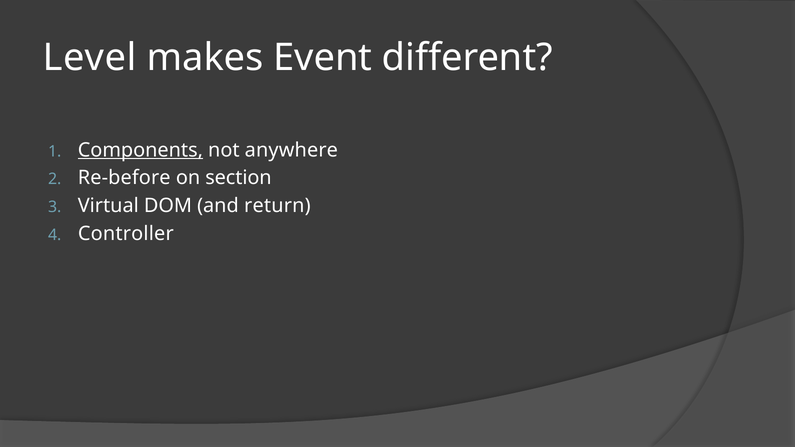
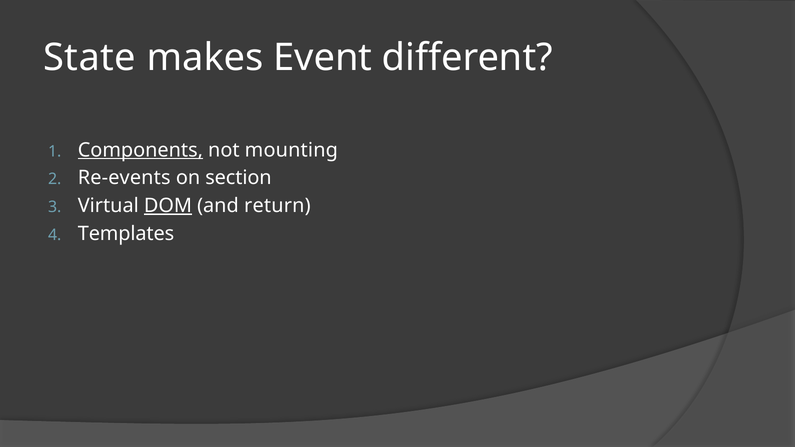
Level: Level -> State
anywhere: anywhere -> mounting
Re-before: Re-before -> Re-events
DOM underline: none -> present
Controller: Controller -> Templates
